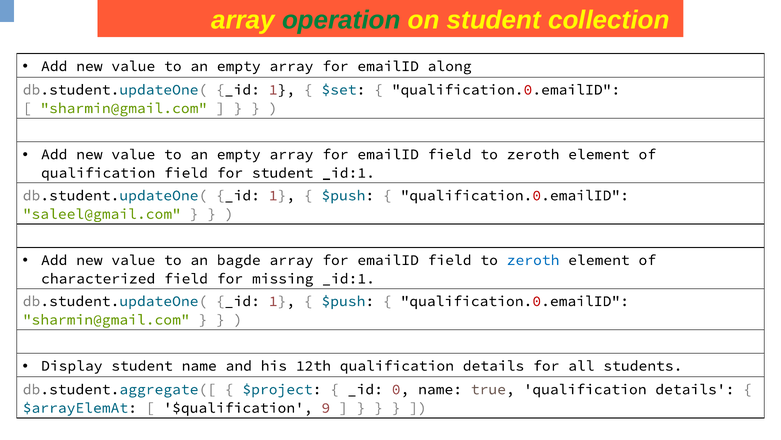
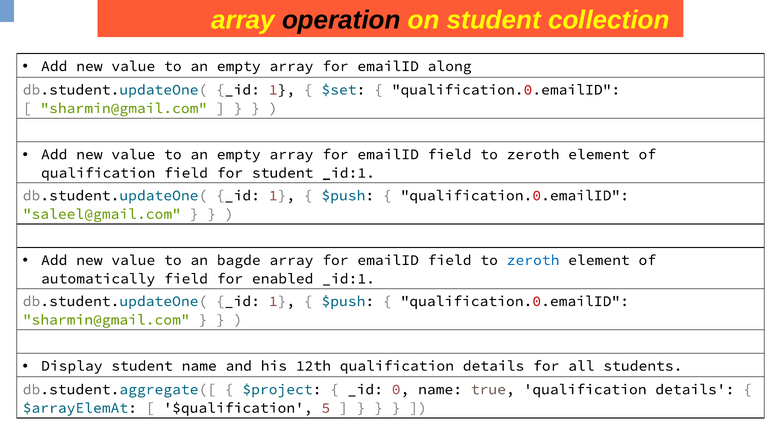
operation colour: green -> black
characterized: characterized -> automatically
missing: missing -> enabled
9: 9 -> 5
